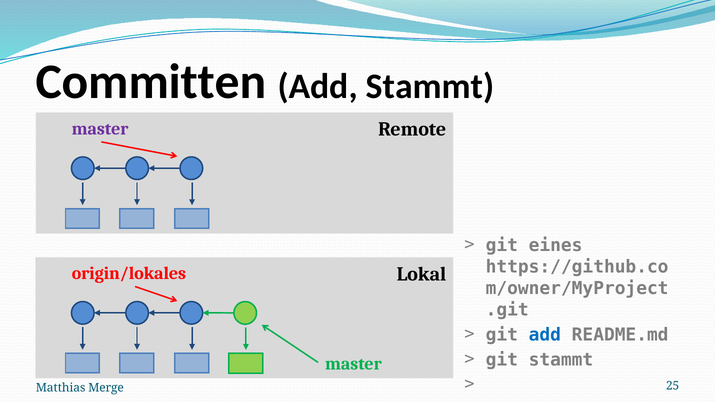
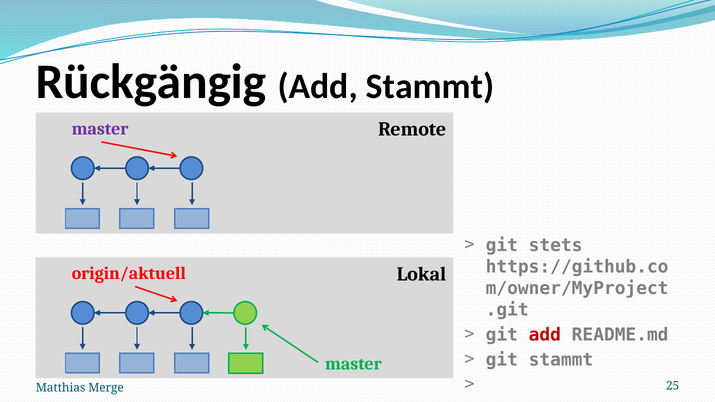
Committen: Committen -> Rückgängig
eines: eines -> stets
origin/lokales: origin/lokales -> origin/aktuell
add at (545, 335) colour: blue -> red
